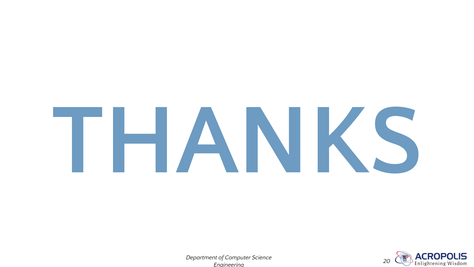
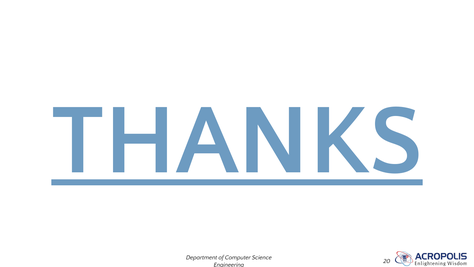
THANKS underline: none -> present
